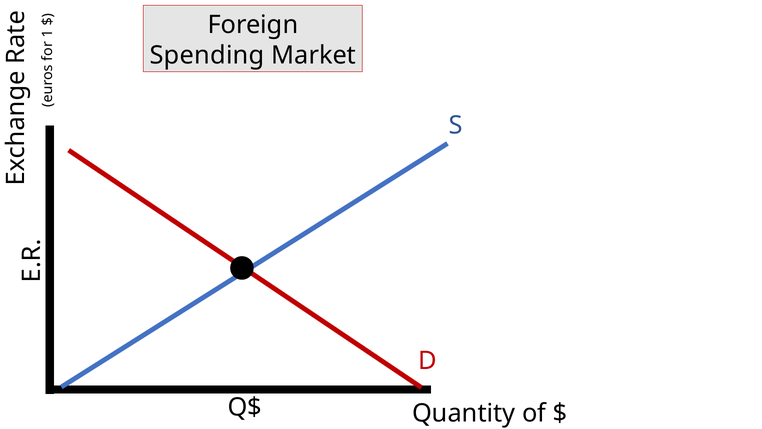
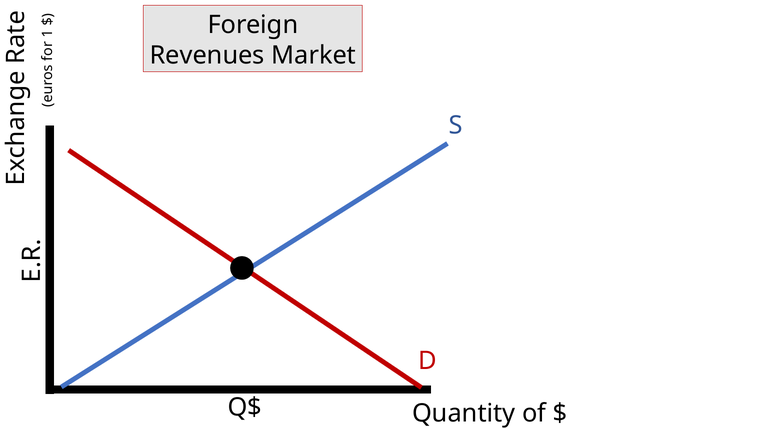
Spending: Spending -> Revenues
